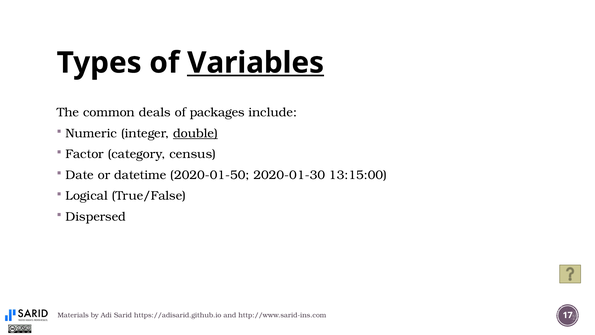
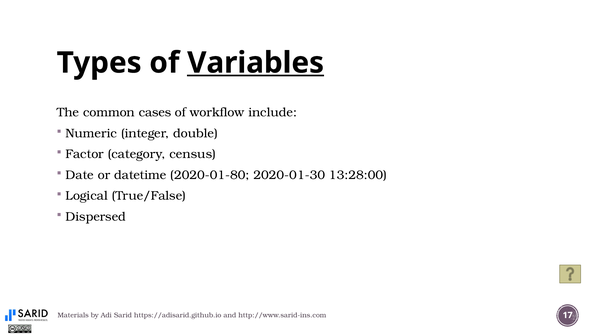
deals: deals -> cases
packages: packages -> workflow
double underline: present -> none
2020-01-50: 2020-01-50 -> 2020-01-80
13:15:00: 13:15:00 -> 13:28:00
